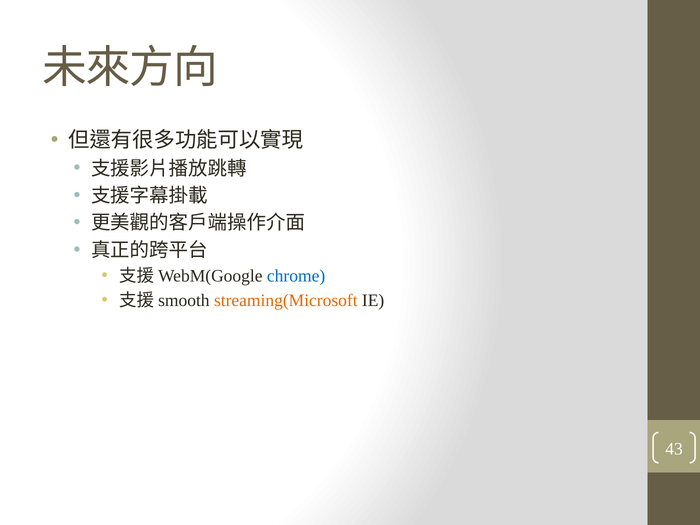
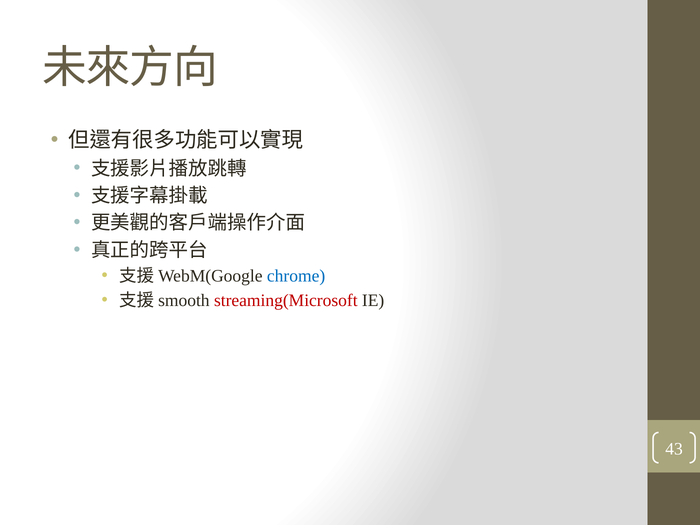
streaming(Microsoft colour: orange -> red
